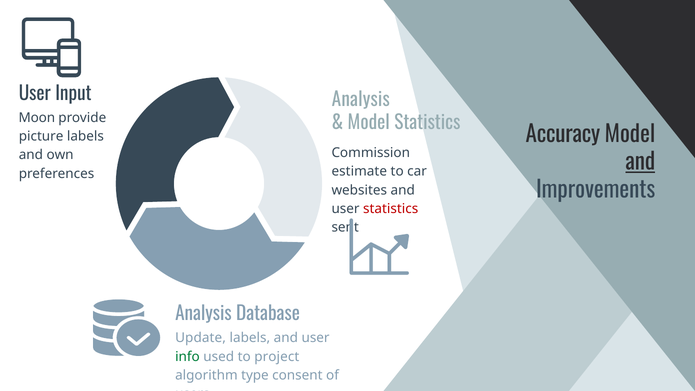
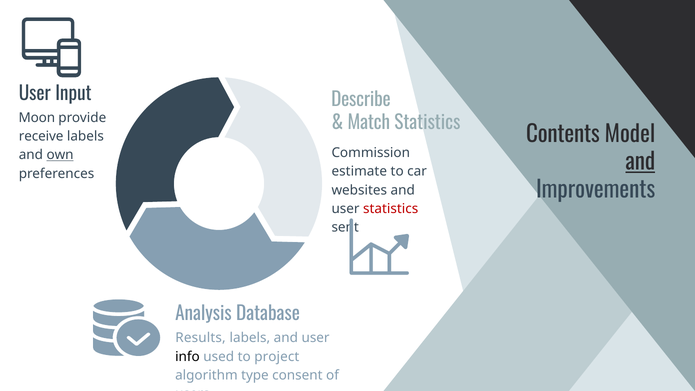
Analysis at (361, 100): Analysis -> Describe
Model at (369, 123): Model -> Match
Accuracy: Accuracy -> Contents
picture: picture -> receive
own underline: none -> present
Update: Update -> Results
info colour: green -> black
